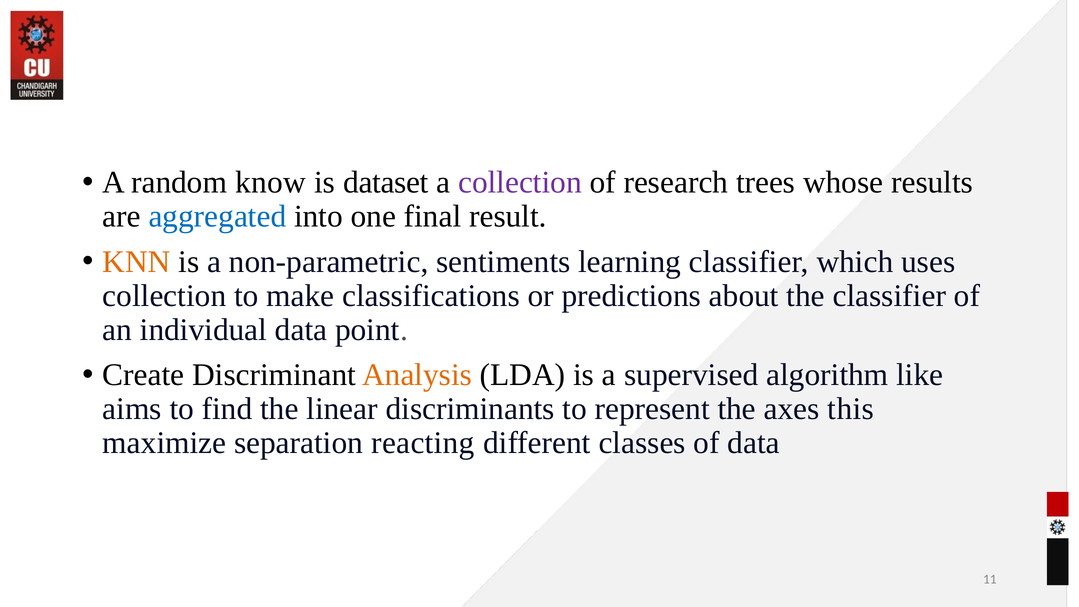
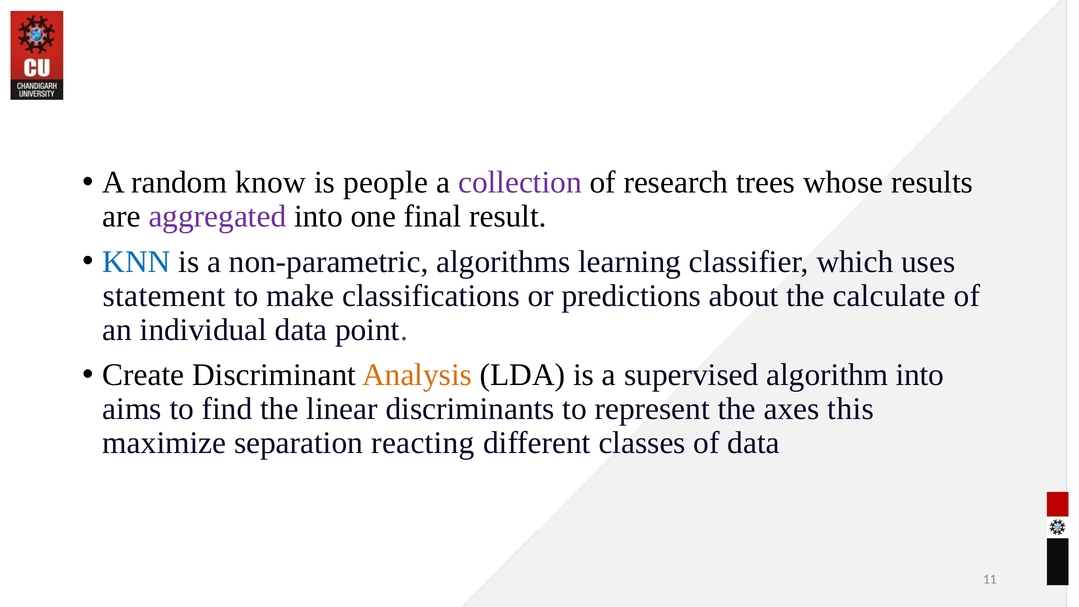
dataset: dataset -> people
aggregated colour: blue -> purple
KNN colour: orange -> blue
sentiments: sentiments -> algorithms
collection at (164, 296): collection -> statement
the classifier: classifier -> calculate
algorithm like: like -> into
